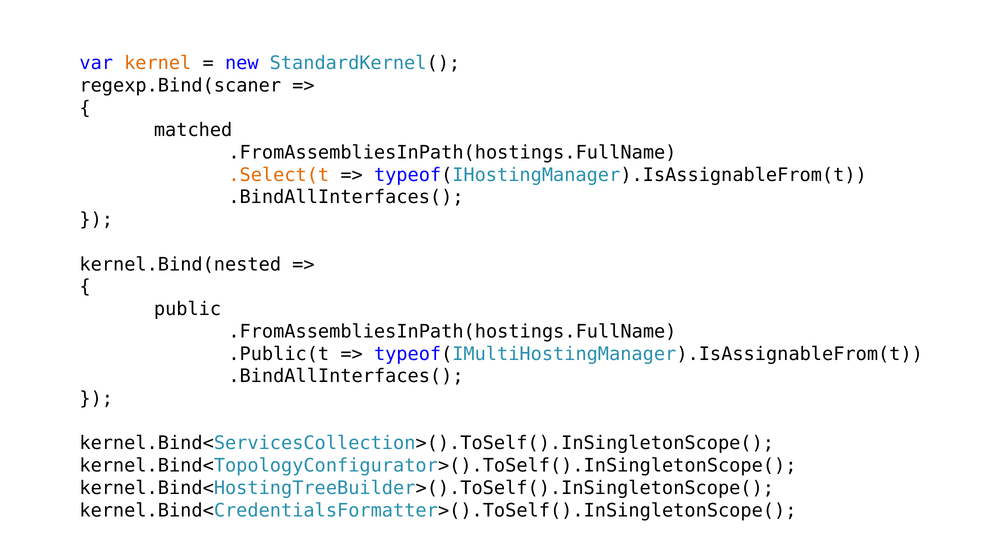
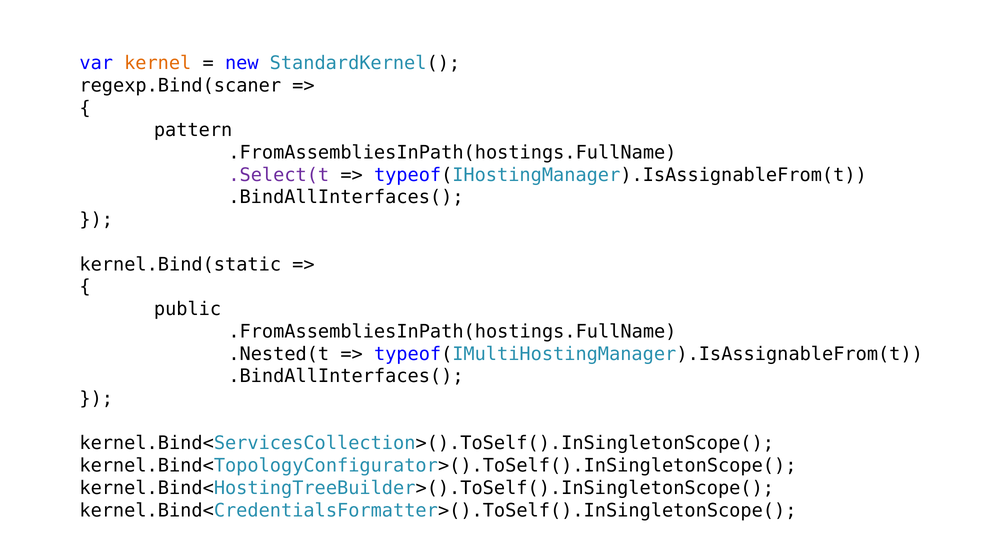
matched: matched -> pattern
.Select(t colour: orange -> purple
kernel.Bind(nested: kernel.Bind(nested -> kernel.Bind(static
.Public(t: .Public(t -> .Nested(t
